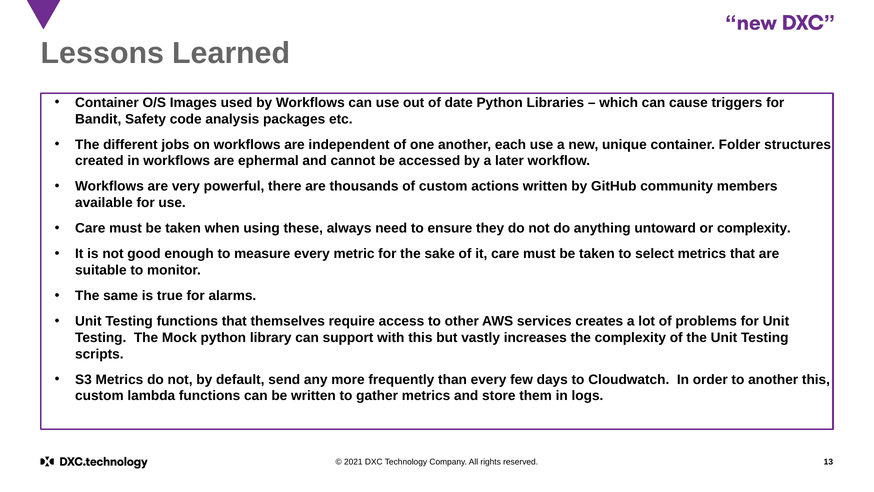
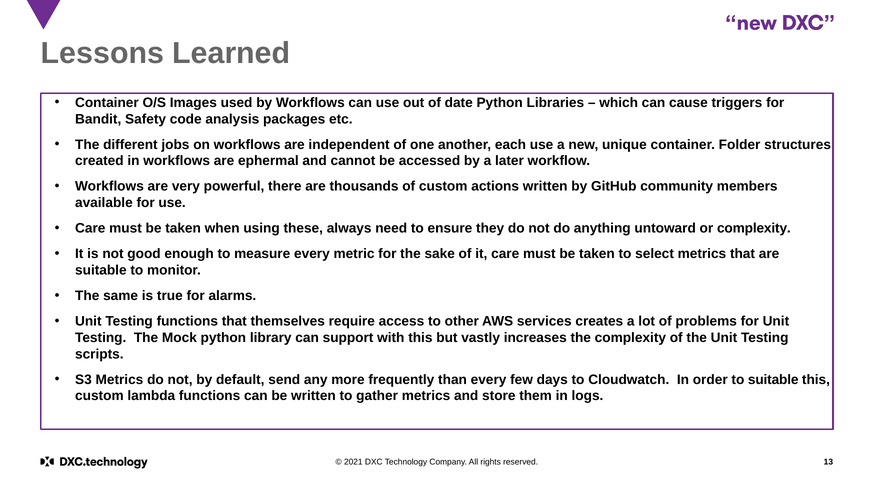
to another: another -> suitable
